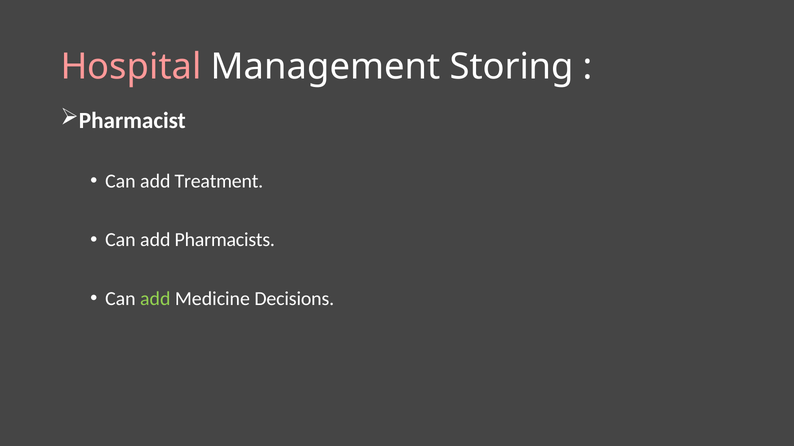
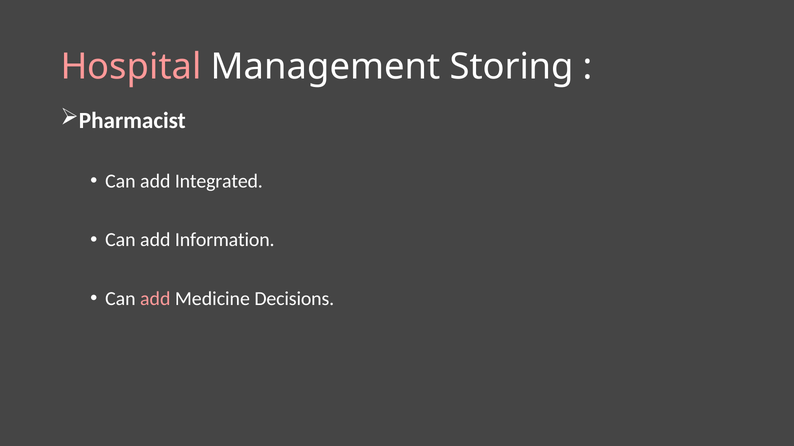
Treatment: Treatment -> Integrated
Pharmacists: Pharmacists -> Information
add at (155, 299) colour: light green -> pink
